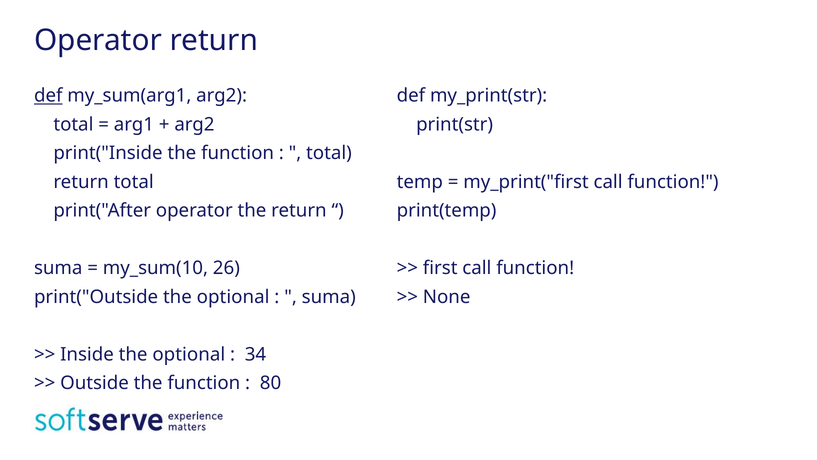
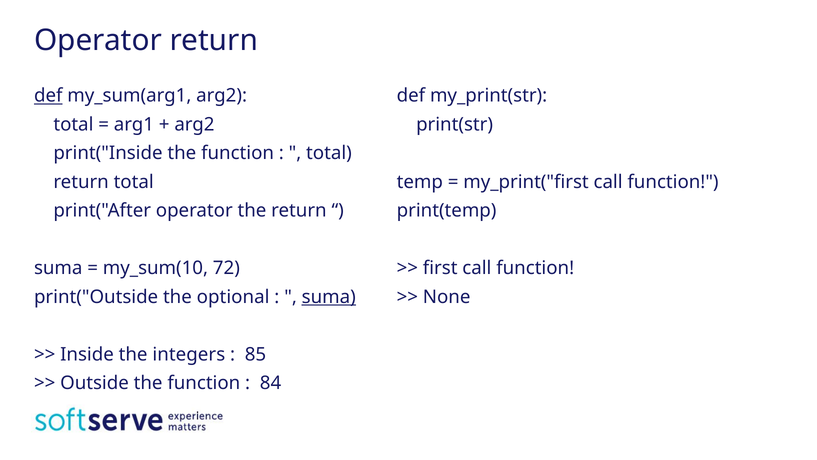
26: 26 -> 72
suma at (329, 297) underline: none -> present
Inside the optional: optional -> integers
34: 34 -> 85
80: 80 -> 84
